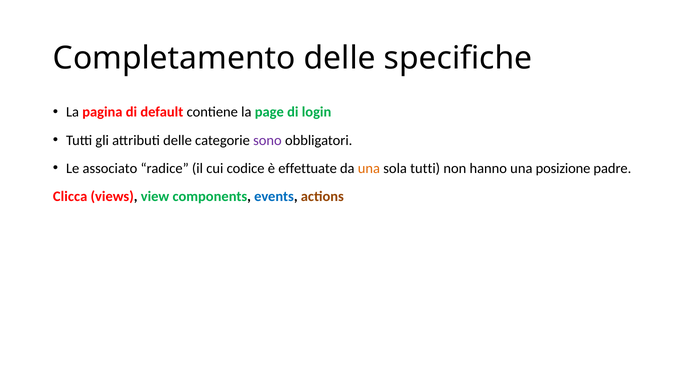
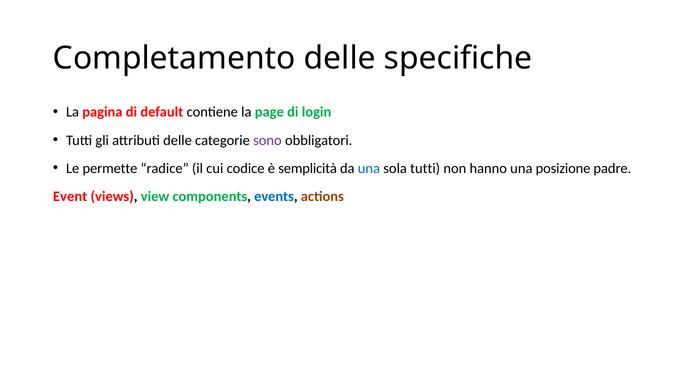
associato: associato -> permette
effettuate: effettuate -> semplicità
una at (369, 168) colour: orange -> blue
Clicca: Clicca -> Event
